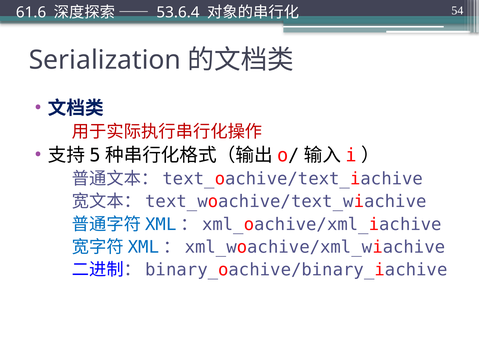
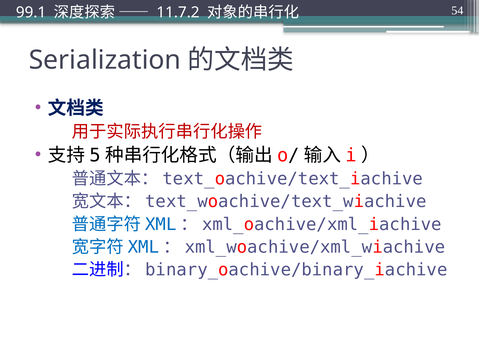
61.6: 61.6 -> 99.1
53.6.4: 53.6.4 -> 11.7.2
